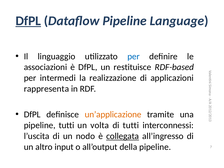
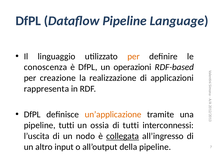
DfPL at (28, 21) underline: present -> none
per at (134, 56) colour: blue -> orange
associazioni: associazioni -> conoscenza
restituisce: restituisce -> operazioni
intermedi: intermedi -> creazione
volta: volta -> ossia
